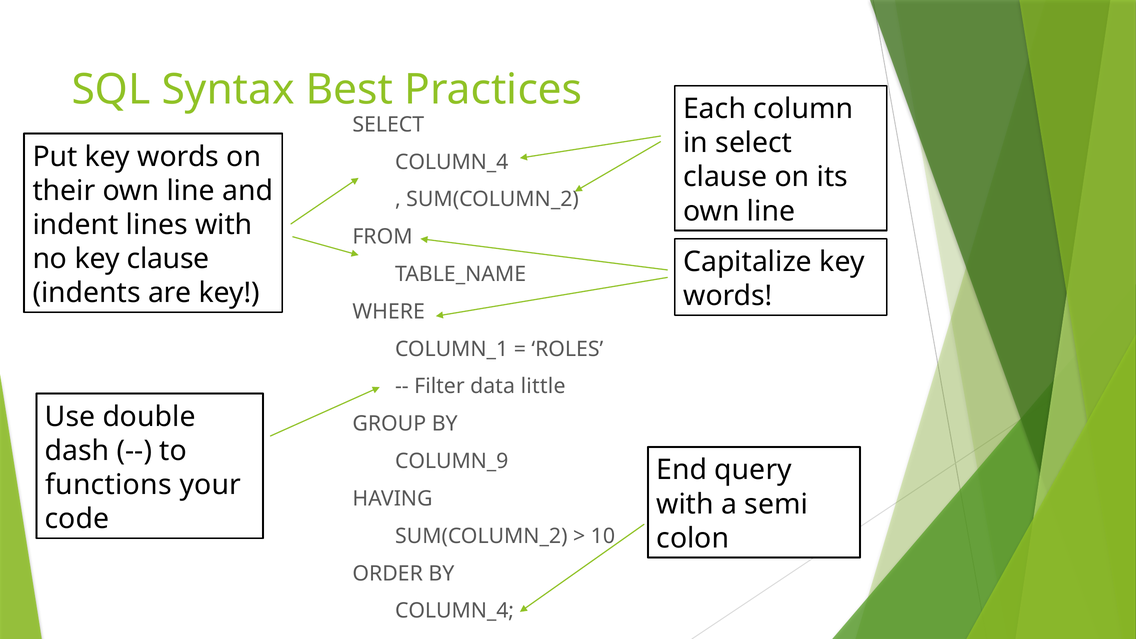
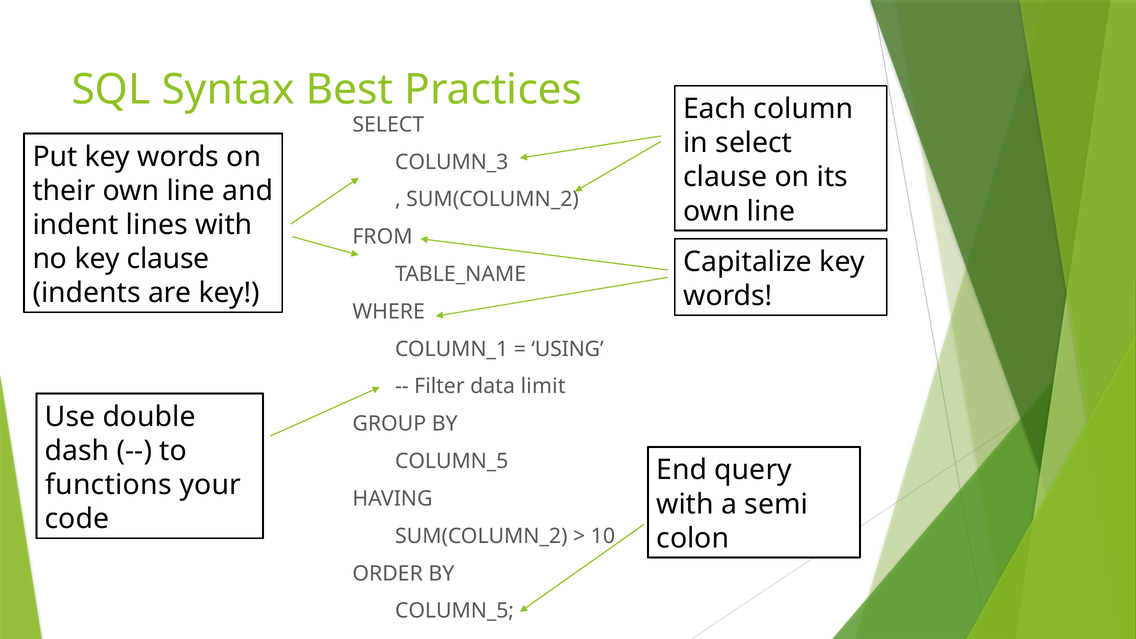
COLUMN_4 at (452, 162): COLUMN_4 -> COLUMN_3
ROLES: ROLES -> USING
little: little -> limit
COLUMN_9 at (452, 461): COLUMN_9 -> COLUMN_5
COLUMN_4 at (455, 611): COLUMN_4 -> COLUMN_5
